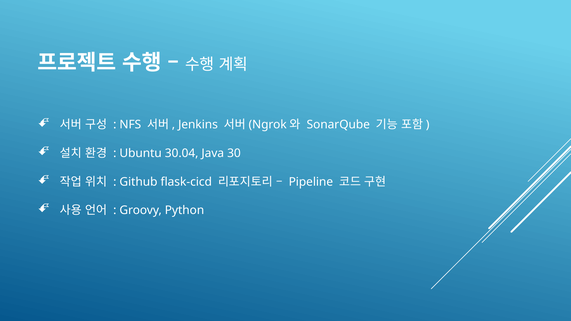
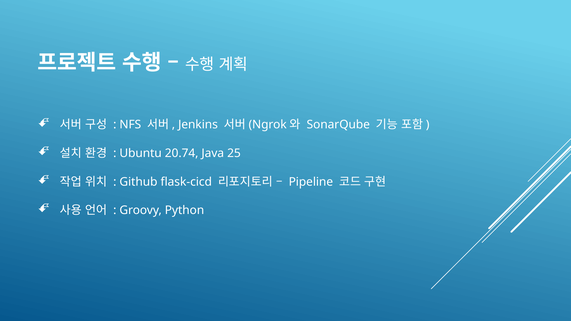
30.04: 30.04 -> 20.74
30: 30 -> 25
